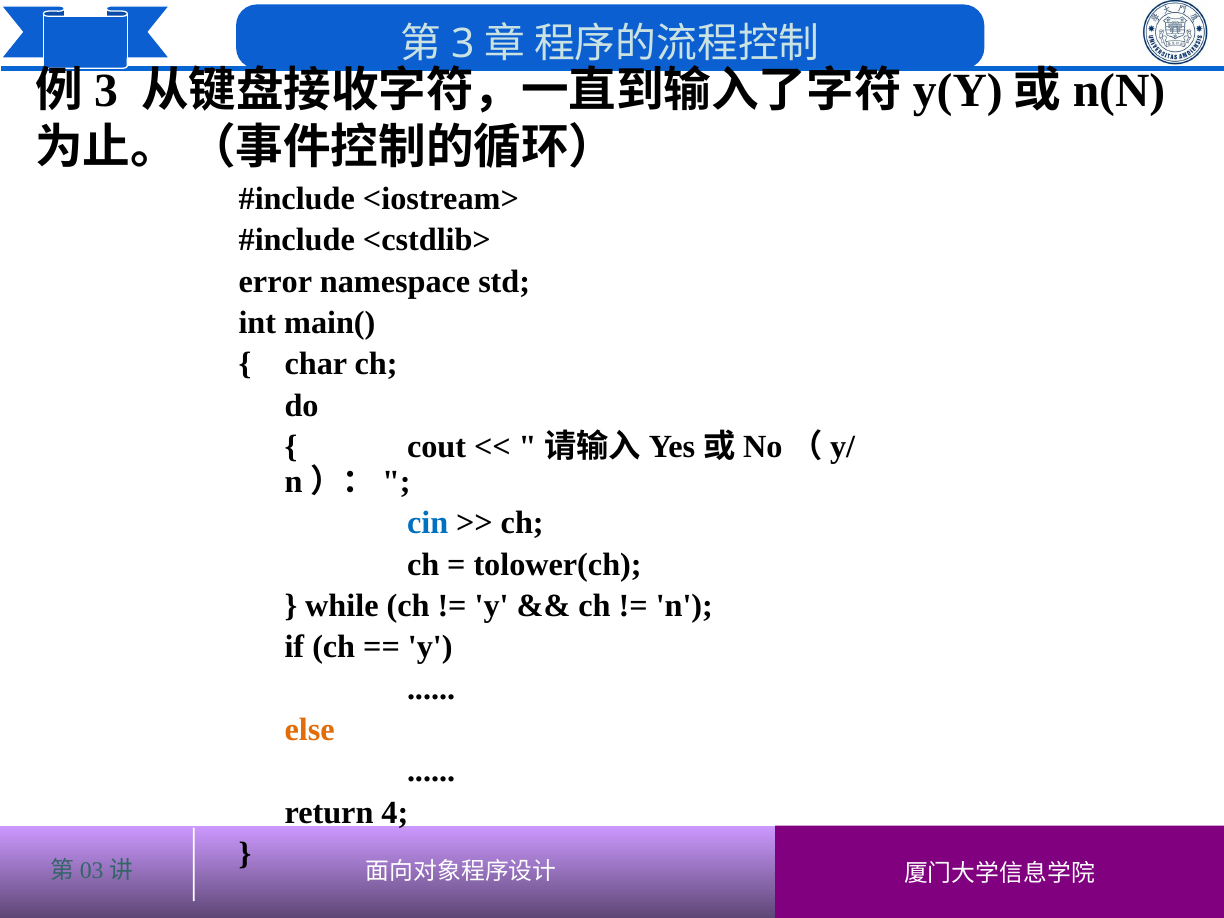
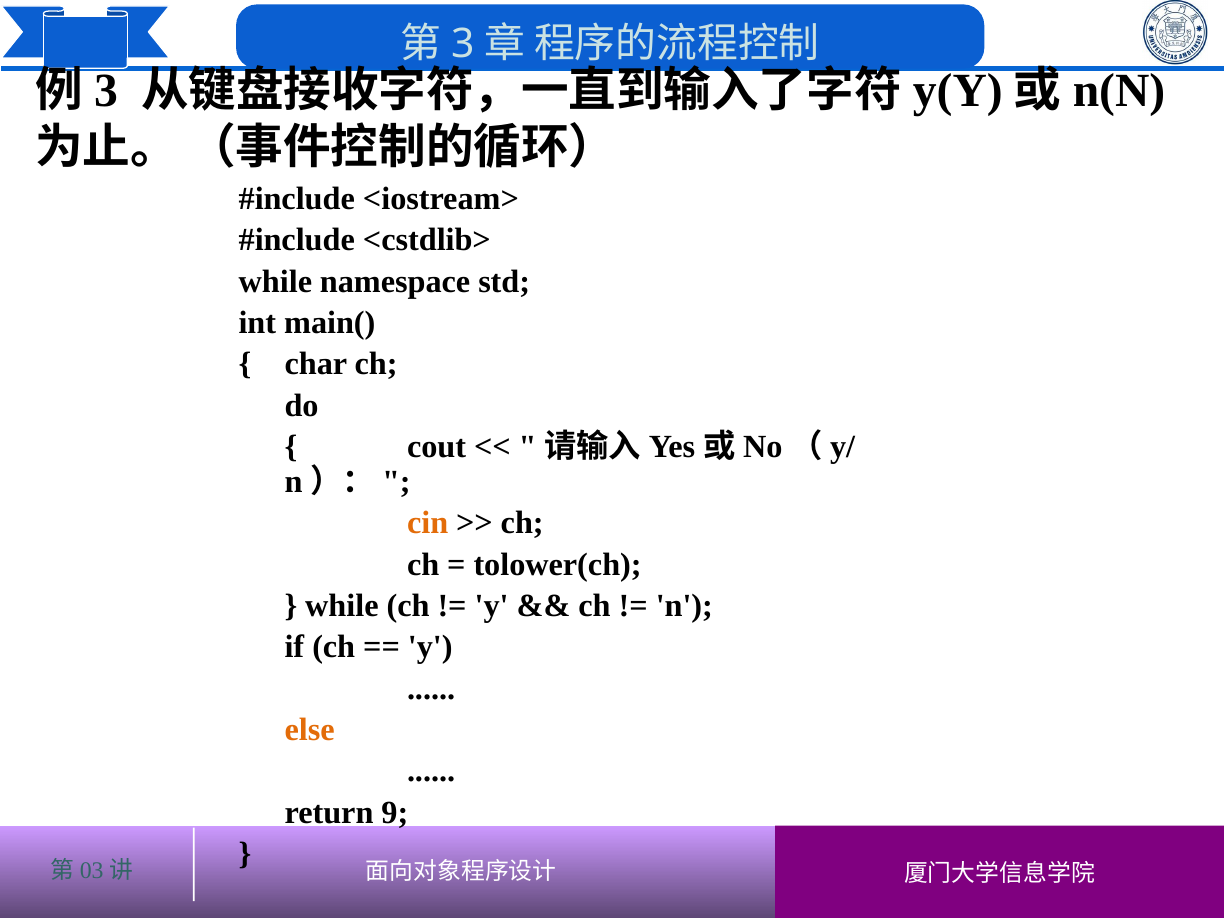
error at (275, 282): error -> while
cin colour: blue -> orange
4: 4 -> 9
